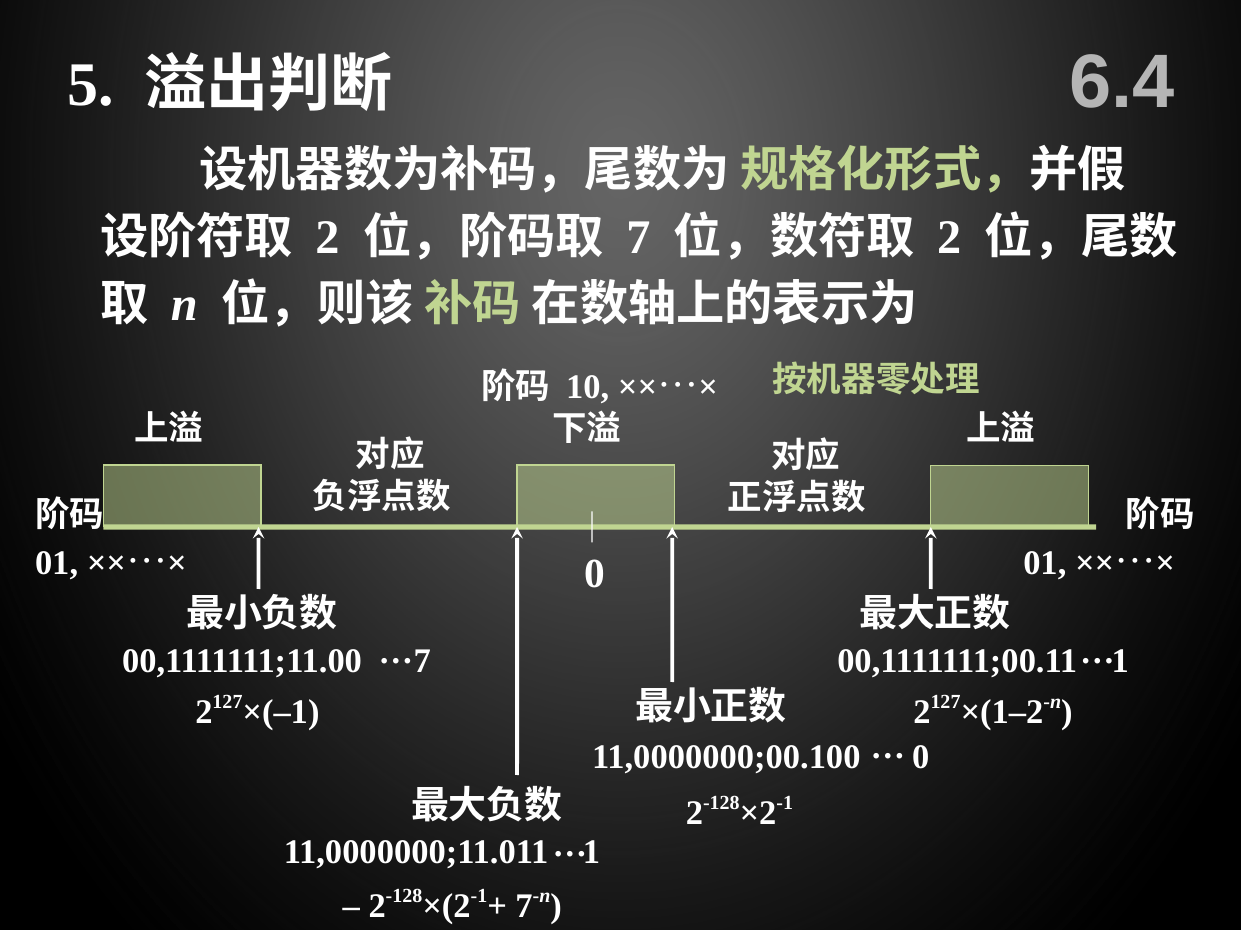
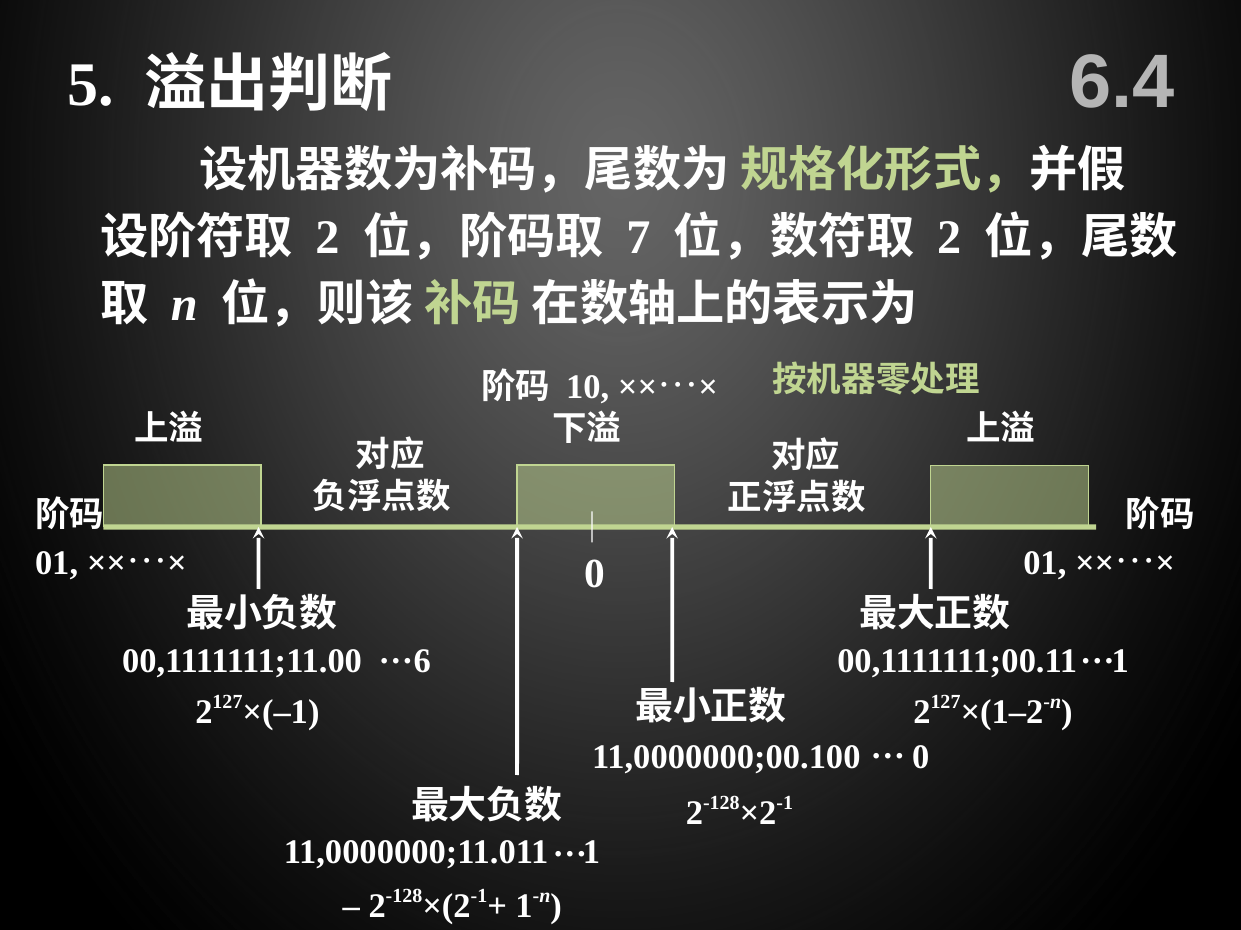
00,1111111;11.00 7: 7 -> 6
7 at (524, 907): 7 -> 1
